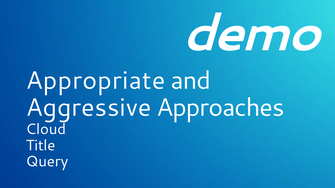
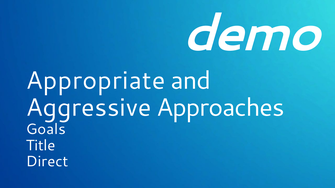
Cloud: Cloud -> Goals
Query: Query -> Direct
